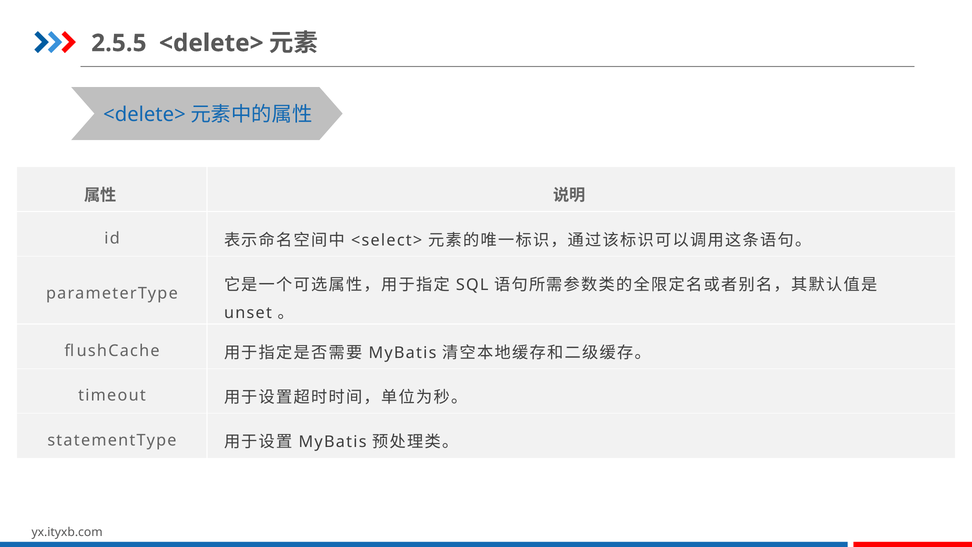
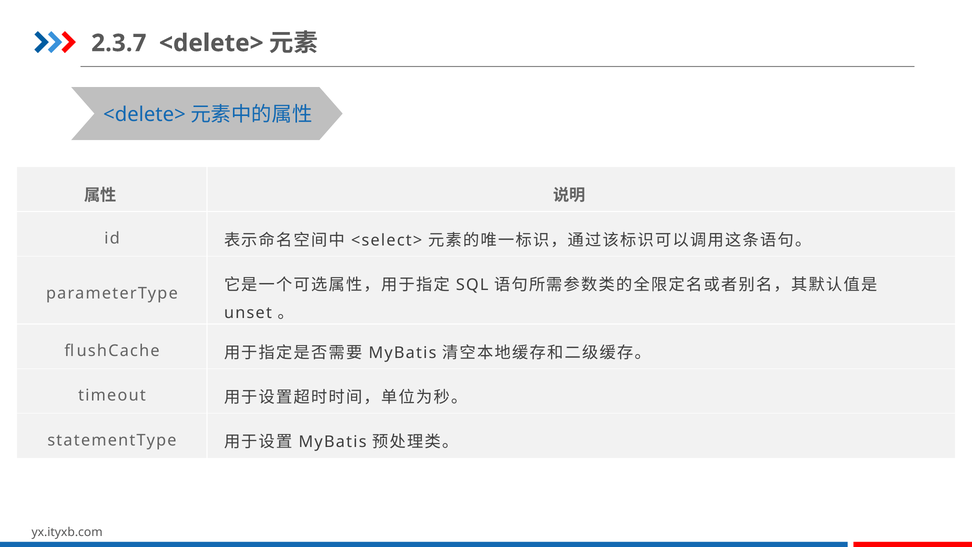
2.5.5: 2.5.5 -> 2.3.7
